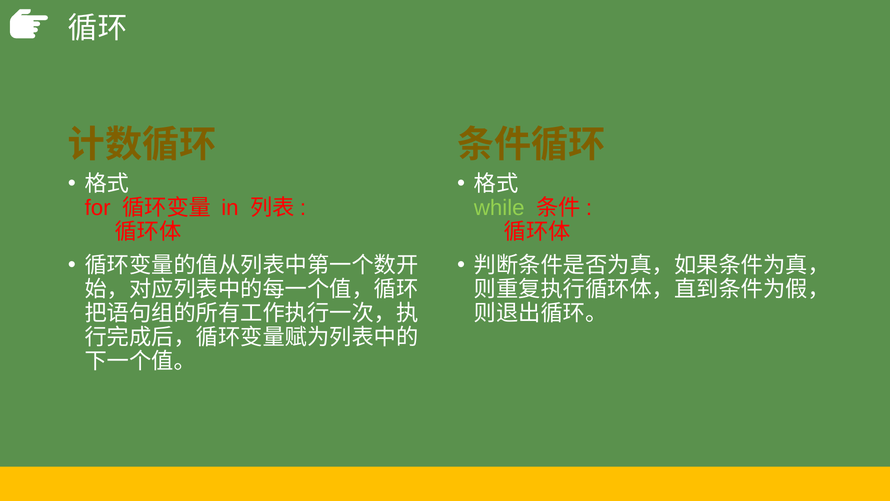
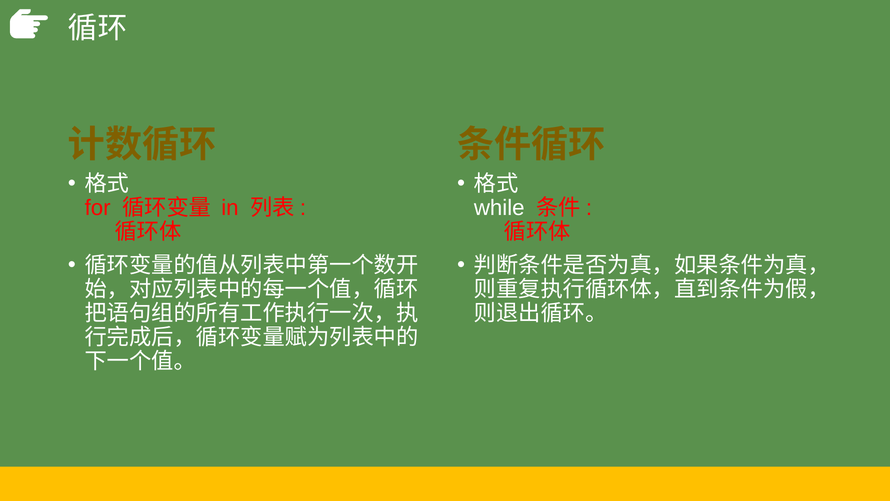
while colour: light green -> white
